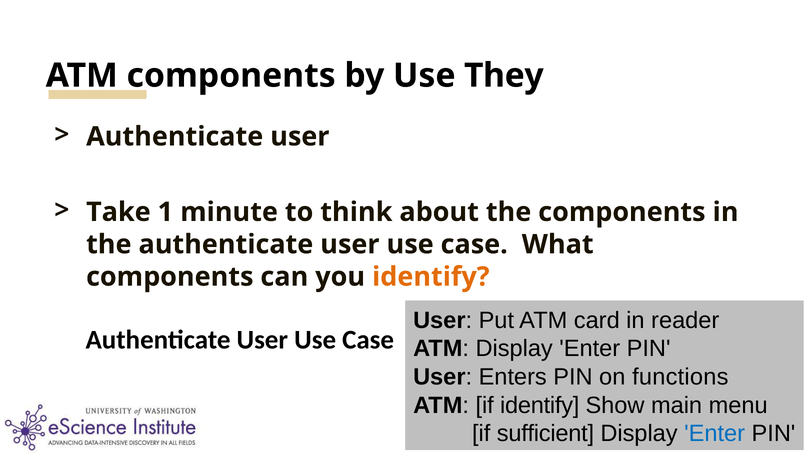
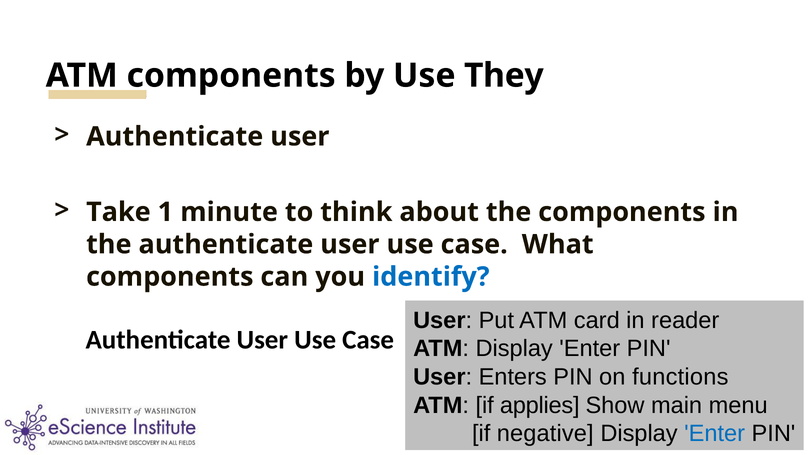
identify at (431, 277) colour: orange -> blue
if identify: identify -> applies
sufficient: sufficient -> negative
